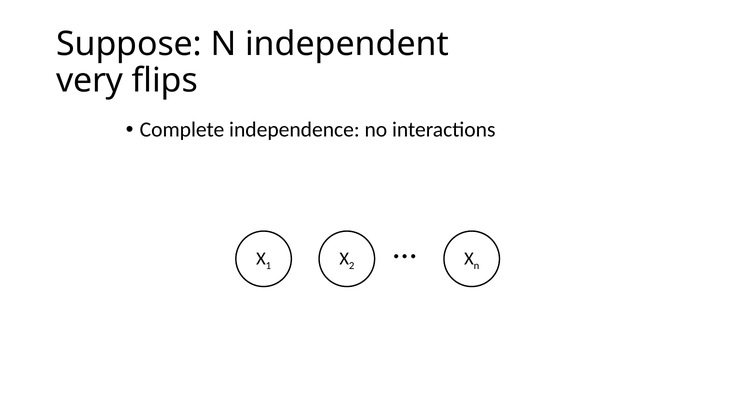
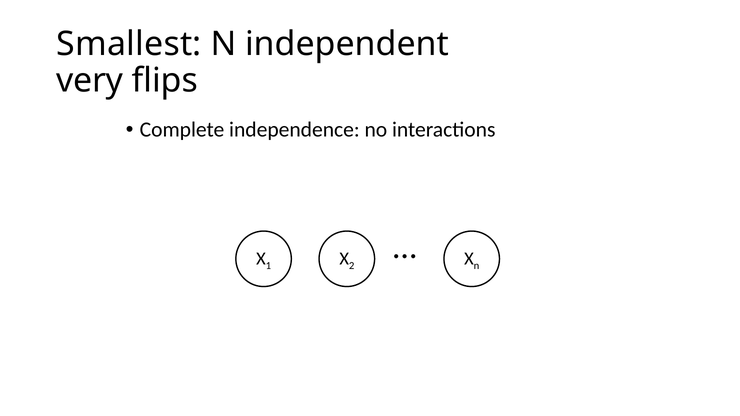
Suppose: Suppose -> Smallest
